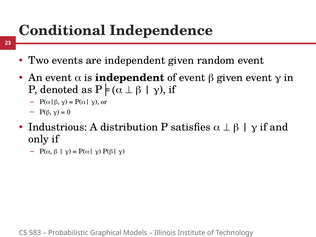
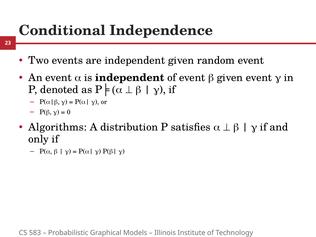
Industrious: Industrious -> Algorithms
